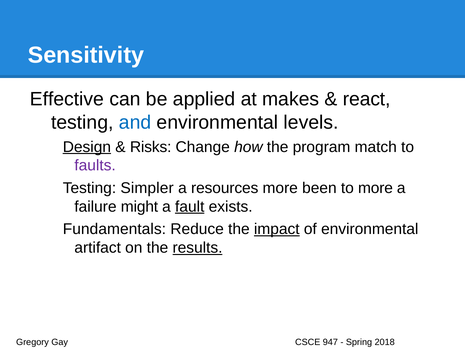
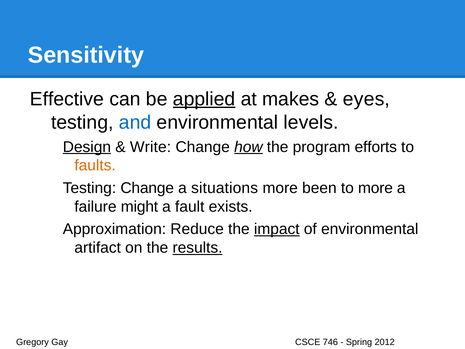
applied underline: none -> present
react: react -> eyes
Risks: Risks -> Write
how underline: none -> present
match: match -> efforts
faults colour: purple -> orange
Testing Simpler: Simpler -> Change
resources: resources -> situations
fault underline: present -> none
Fundamentals: Fundamentals -> Approximation
947: 947 -> 746
2018: 2018 -> 2012
